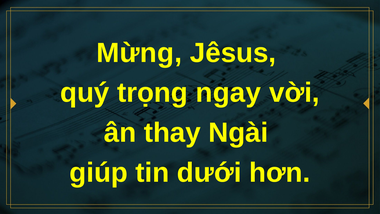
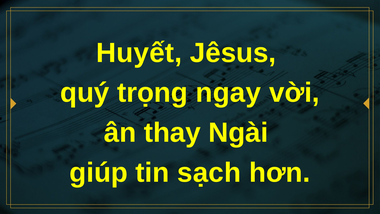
Mừng: Mừng -> Huyết
dưới: dưới -> sạch
